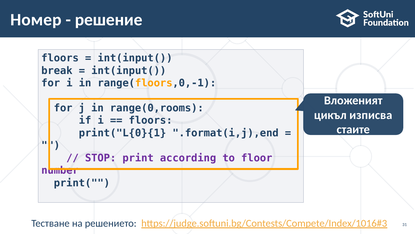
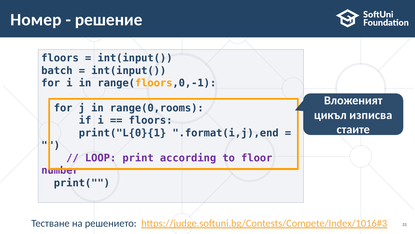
break: break -> batch
STOP: STOP -> LOOP
